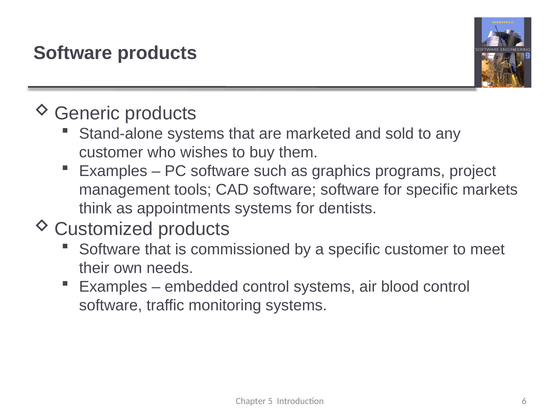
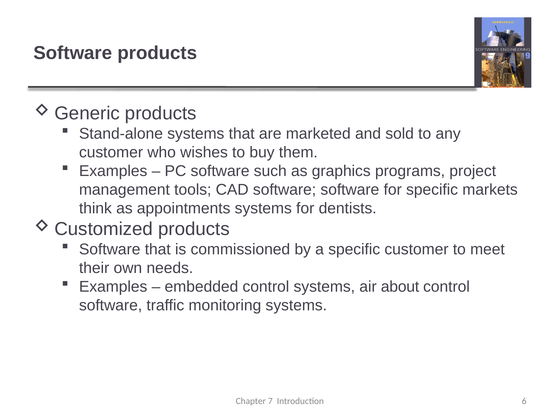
blood: blood -> about
5: 5 -> 7
